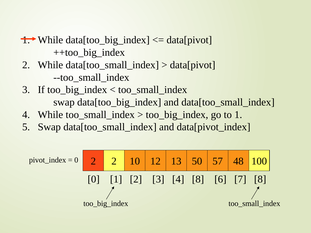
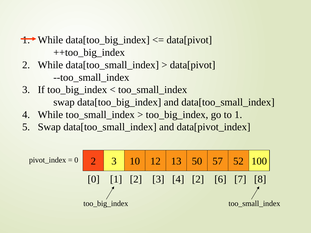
2 at (114, 161): 2 -> 3
48: 48 -> 52
4 8: 8 -> 2
